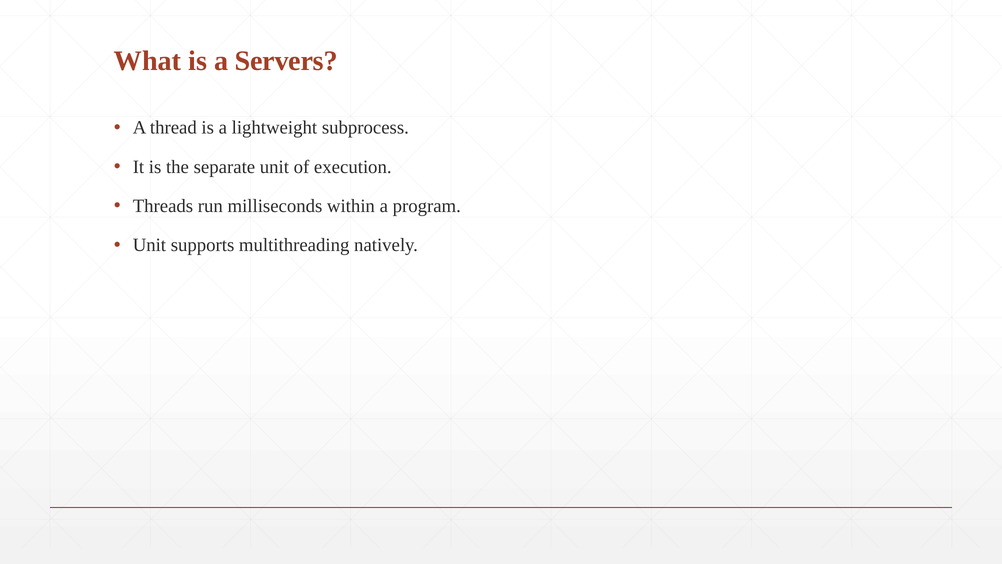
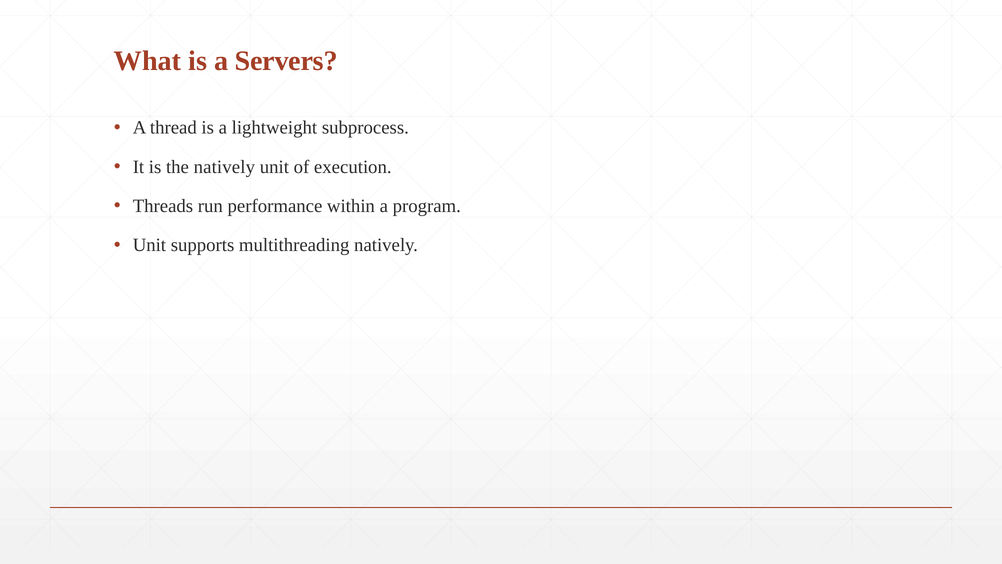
the separate: separate -> natively
milliseconds: milliseconds -> performance
